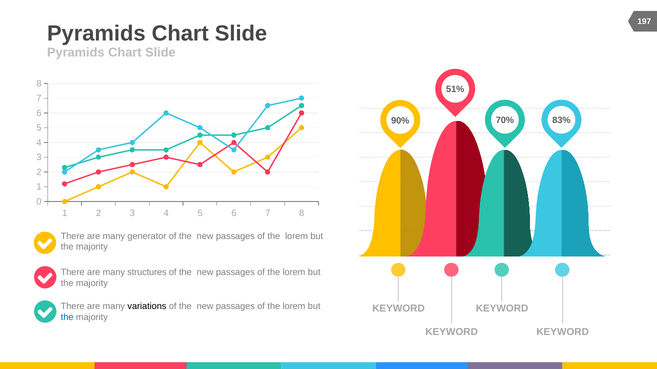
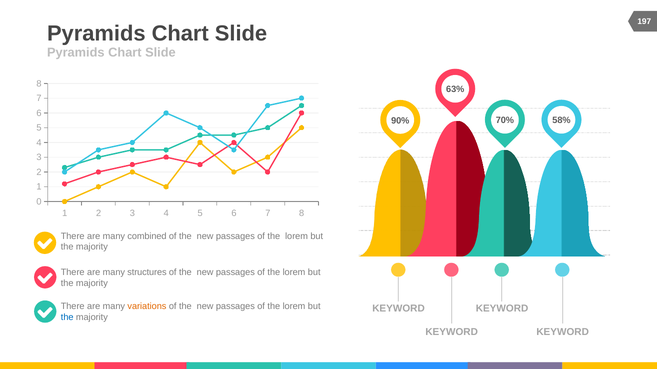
51%: 51% -> 63%
83%: 83% -> 58%
generator: generator -> combined
variations colour: black -> orange
